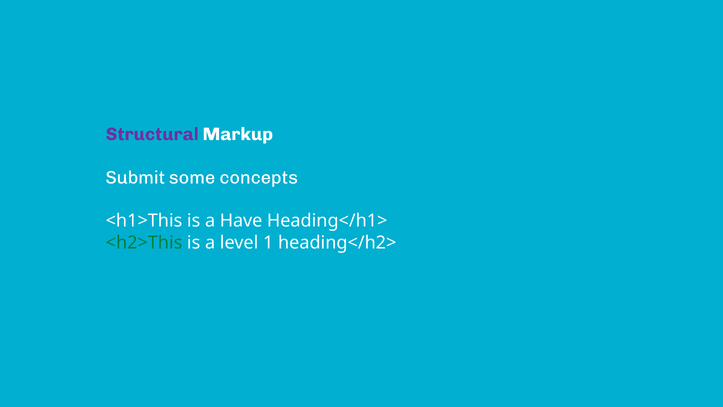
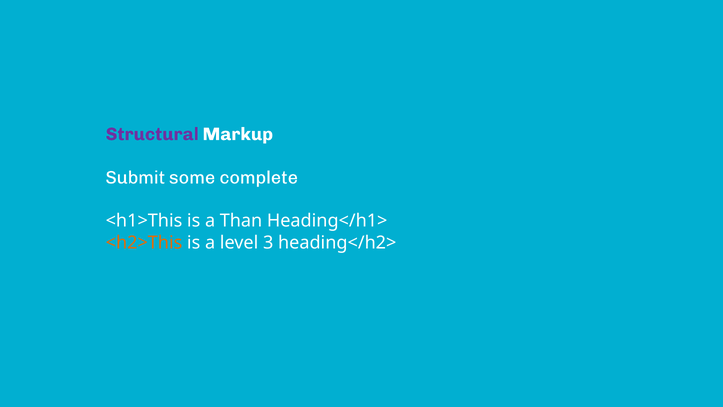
concepts: concepts -> complete
Have: Have -> Than
<h2>This colour: green -> orange
1: 1 -> 3
